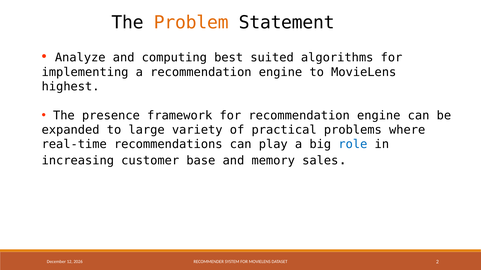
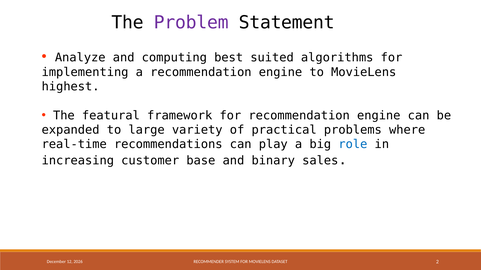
Problem colour: orange -> purple
presence: presence -> featural
memory: memory -> binary
